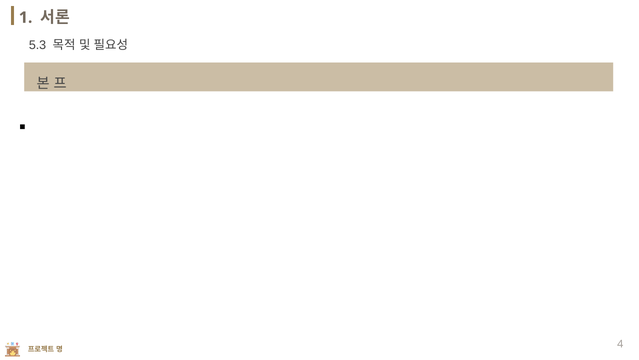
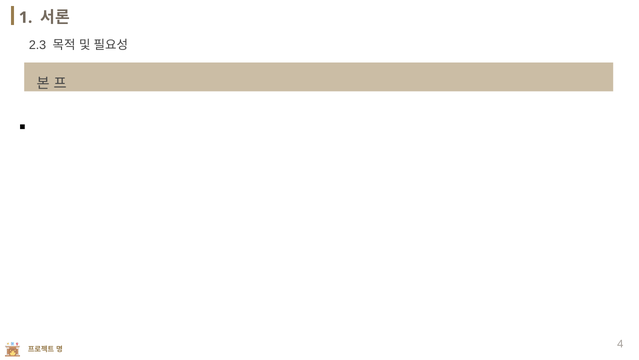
5.3: 5.3 -> 2.3
